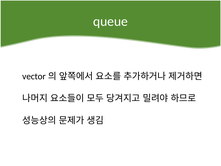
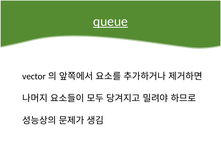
queue underline: none -> present
